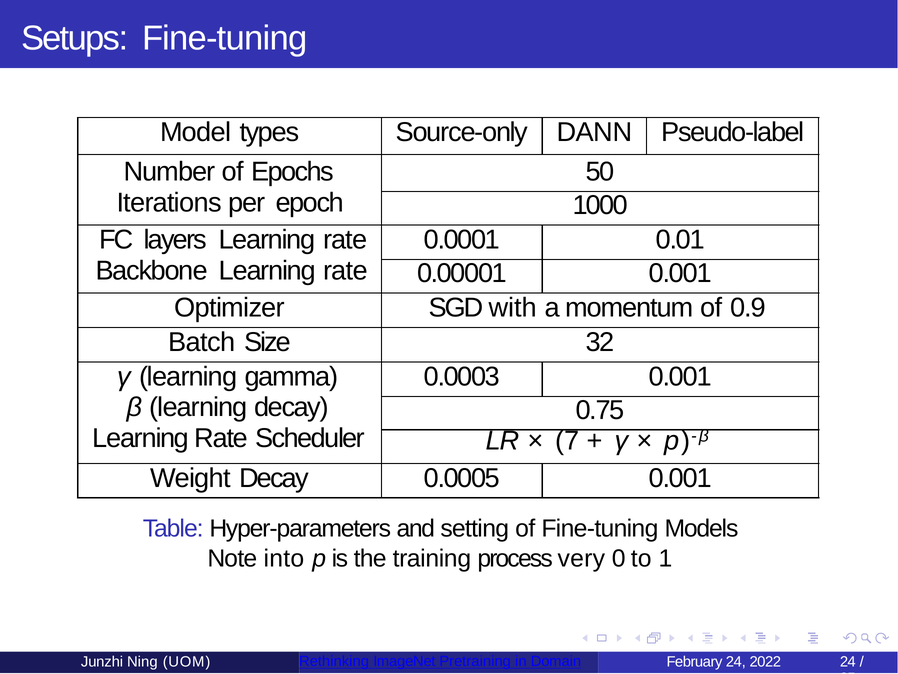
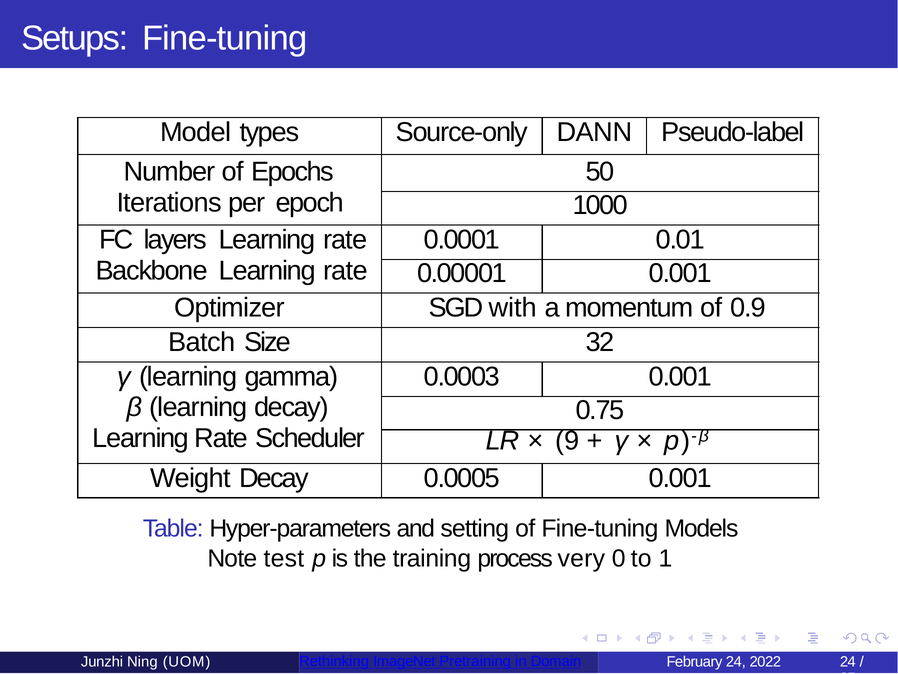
7: 7 -> 9
into: into -> test
